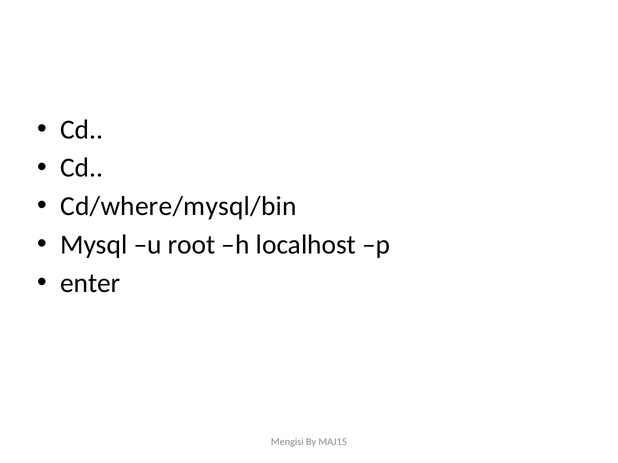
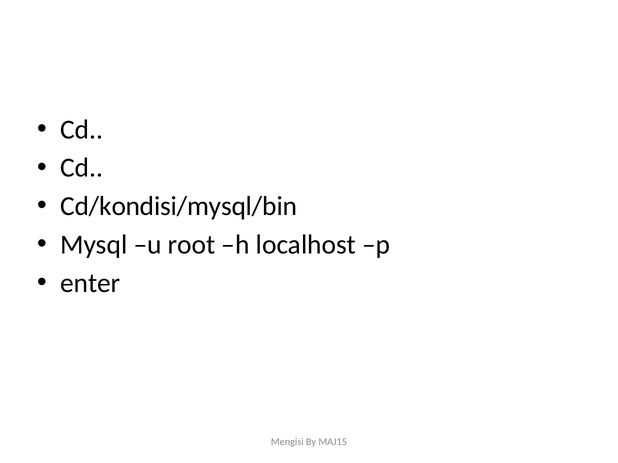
Cd/where/mysql/bin: Cd/where/mysql/bin -> Cd/kondisi/mysql/bin
